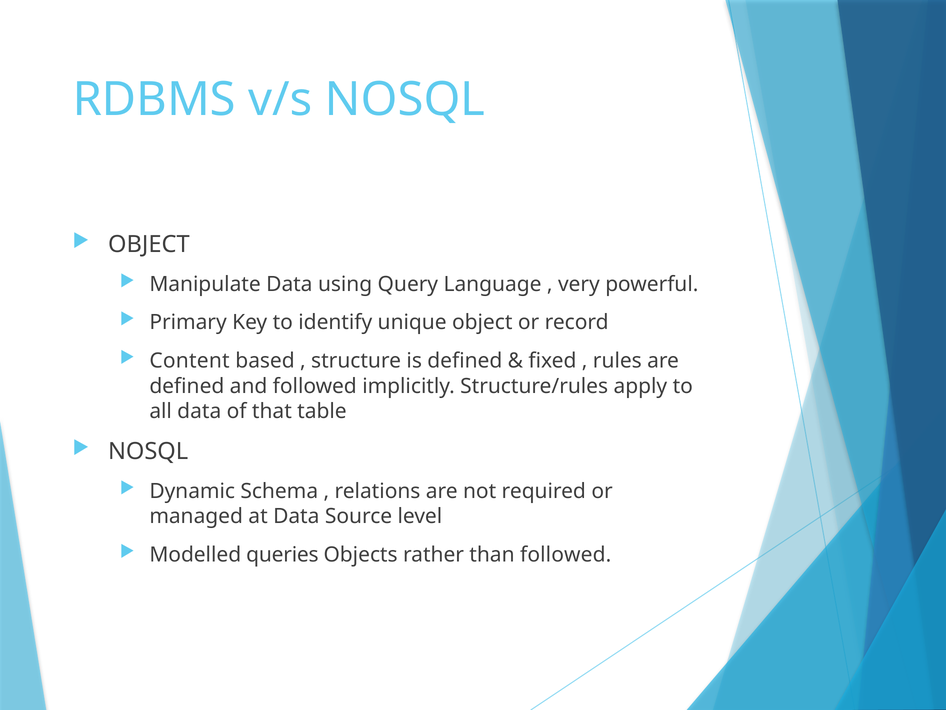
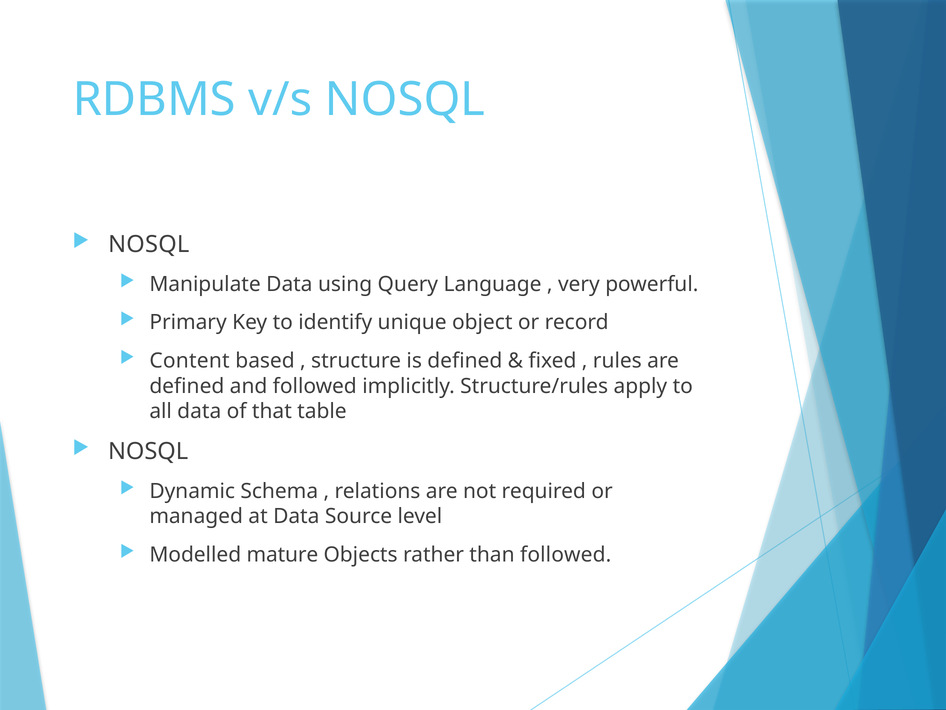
OBJECT at (149, 244): OBJECT -> NOSQL
queries: queries -> mature
